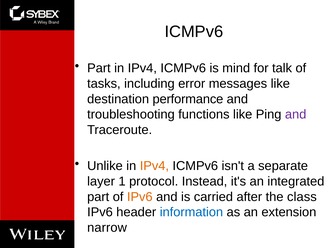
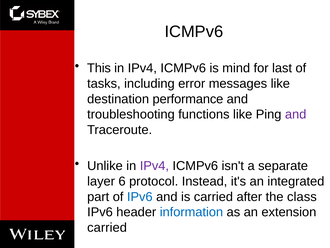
Part at (99, 68): Part -> This
talk: talk -> last
IPv4 at (154, 166) colour: orange -> purple
1: 1 -> 6
IPv6 at (140, 196) colour: orange -> blue
narrow at (107, 227): narrow -> carried
